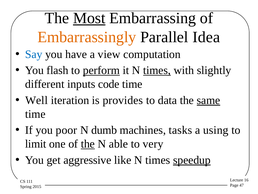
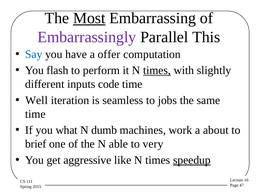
Embarrassingly colour: orange -> purple
Idea: Idea -> This
view: view -> offer
perform underline: present -> none
provides: provides -> seamless
data: data -> jobs
same underline: present -> none
poor: poor -> what
tasks: tasks -> work
using: using -> about
limit: limit -> brief
the at (88, 144) underline: present -> none
